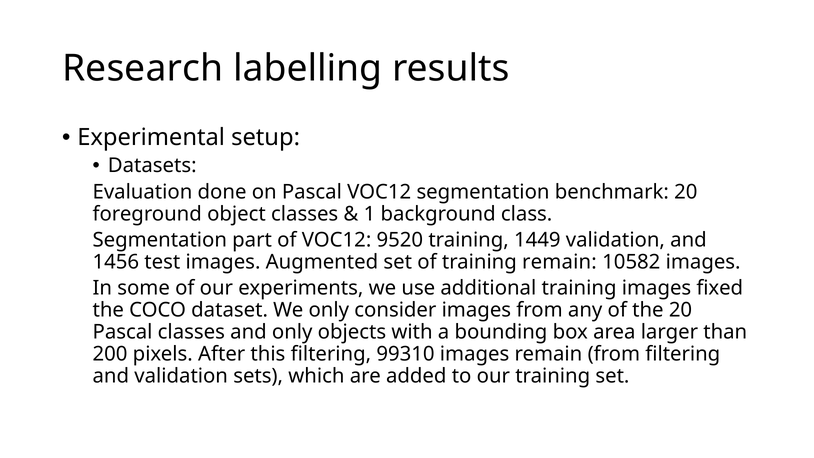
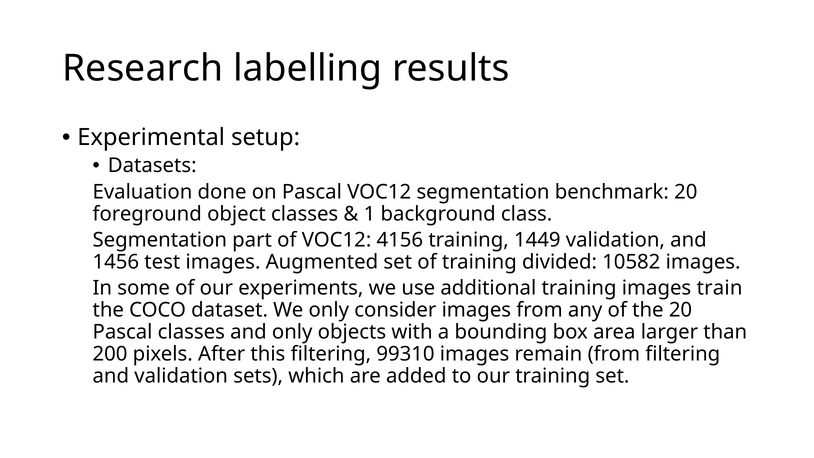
9520: 9520 -> 4156
training remain: remain -> divided
fixed: fixed -> train
